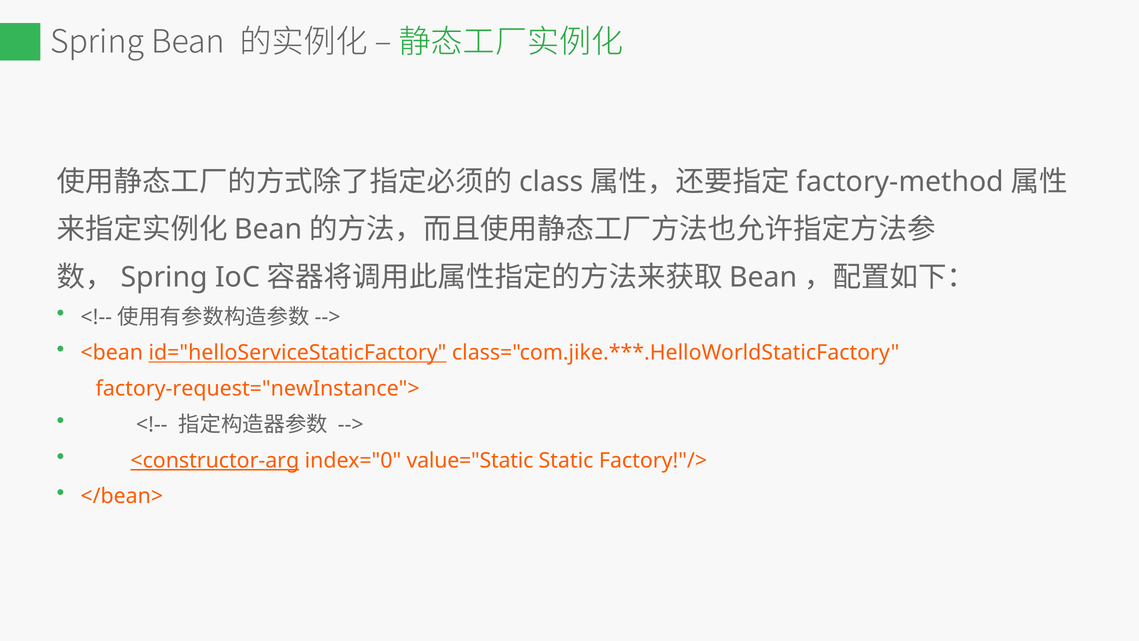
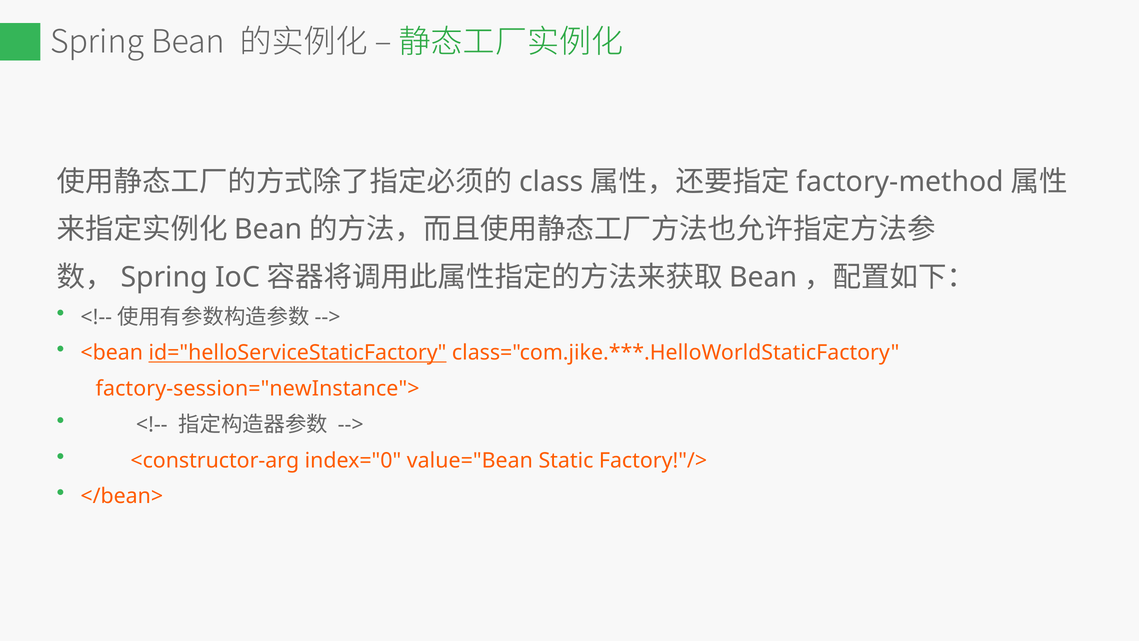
factory-request="newInstance">: factory-request="newInstance"> -> factory-session="newInstance">
<constructor-arg underline: present -> none
value="Static: value="Static -> value="Bean
